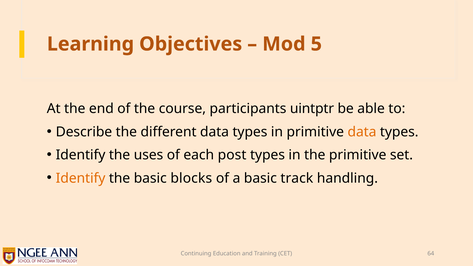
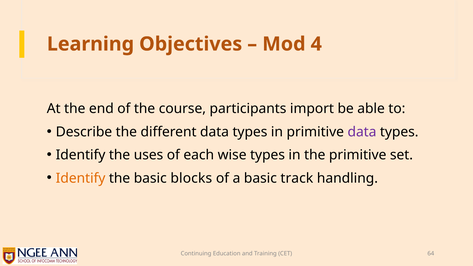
5: 5 -> 4
uintptr: uintptr -> import
data at (362, 132) colour: orange -> purple
post: post -> wise
